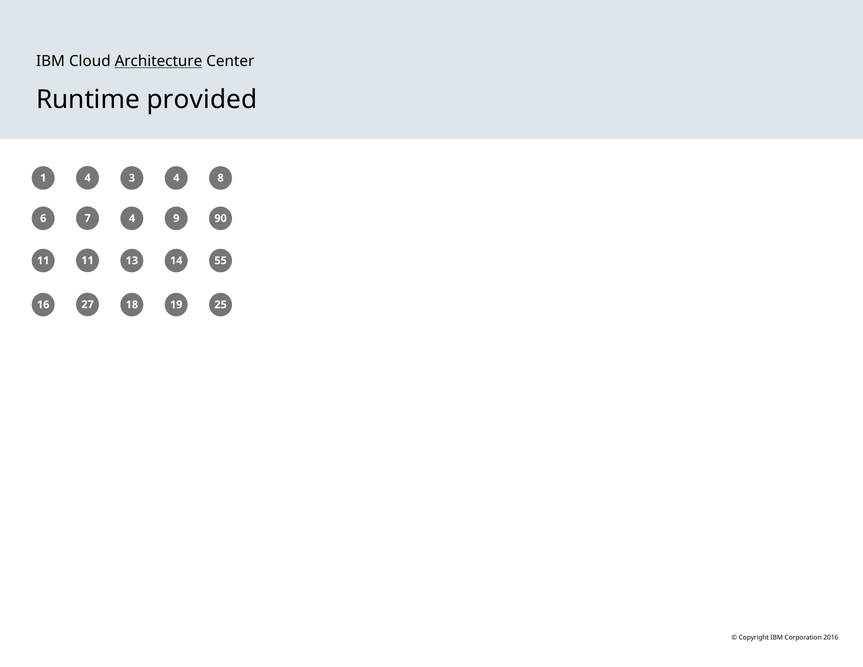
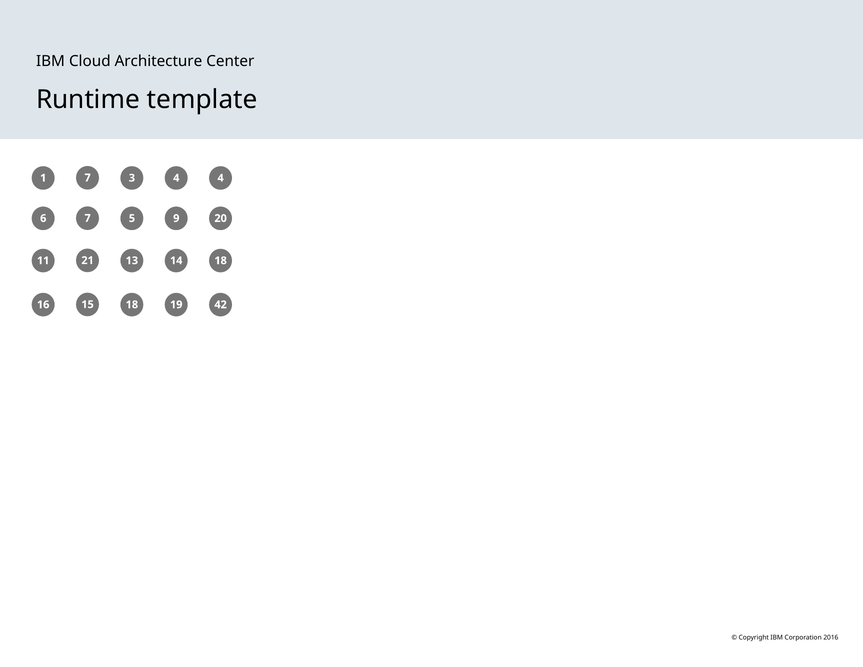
Architecture underline: present -> none
provided: provided -> template
1 4: 4 -> 7
4 8: 8 -> 4
7 4: 4 -> 5
90: 90 -> 20
11 11: 11 -> 21
14 55: 55 -> 18
27: 27 -> 15
25: 25 -> 42
